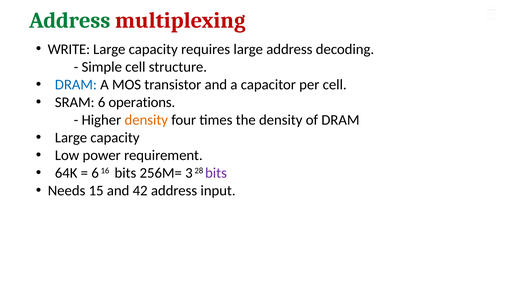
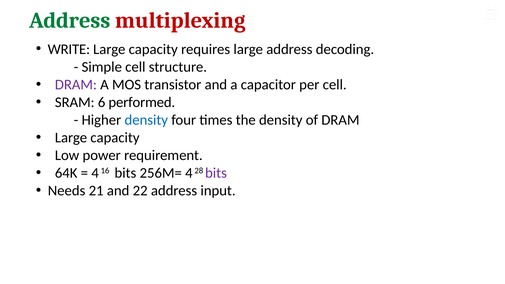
DRAM at (76, 85) colour: blue -> purple
operations: operations -> performed
density at (146, 120) colour: orange -> blue
6 at (95, 173): 6 -> 4
256M= 3: 3 -> 4
15: 15 -> 21
42: 42 -> 22
